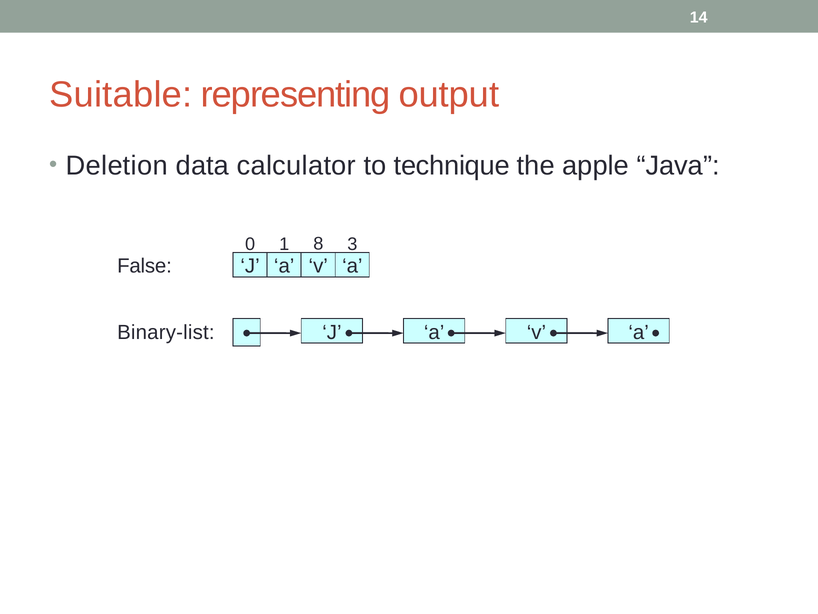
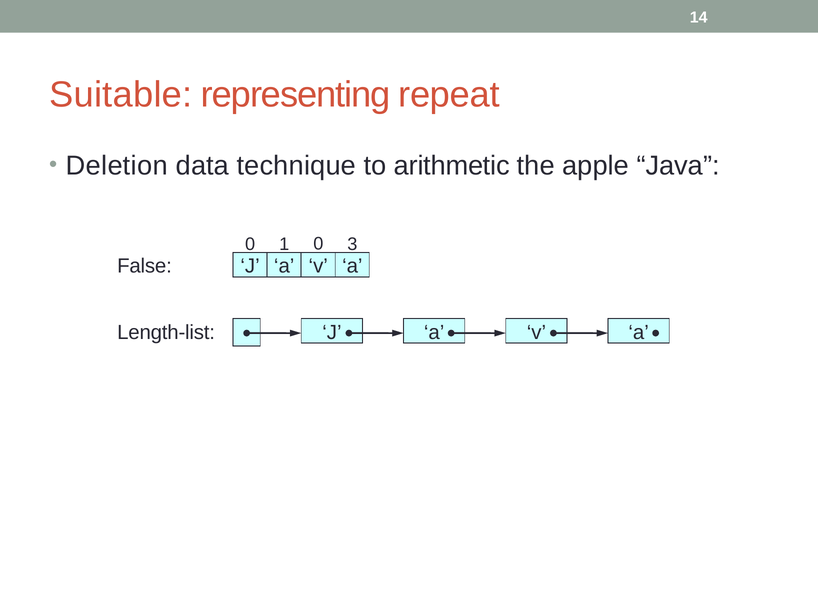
output: output -> repeat
calculator: calculator -> technique
technique: technique -> arithmetic
1 8: 8 -> 0
Binary-list: Binary-list -> Length-list
